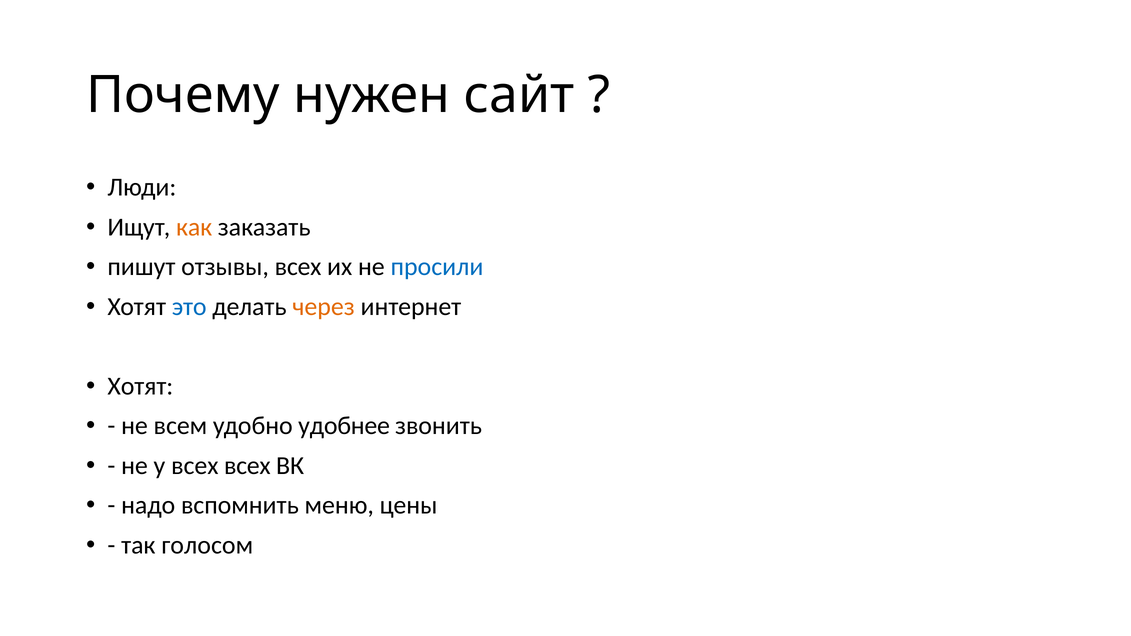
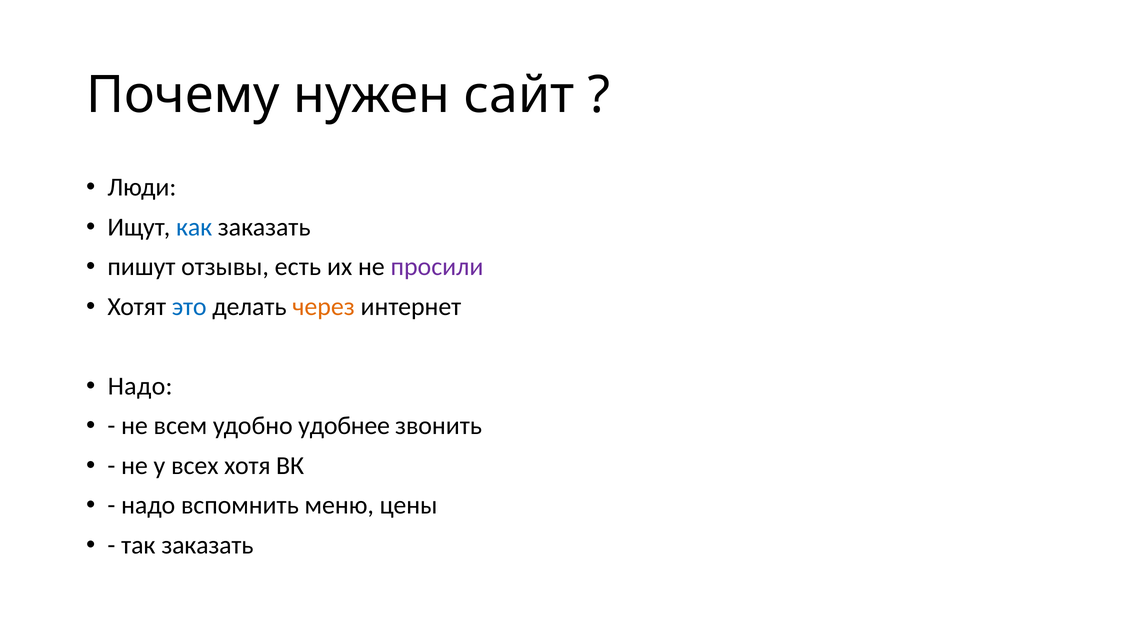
как colour: orange -> blue
отзывы всех: всех -> есть
просили colour: blue -> purple
Хотят at (140, 386): Хотят -> Надо
всех всех: всех -> хотя
так голосом: голосом -> заказать
